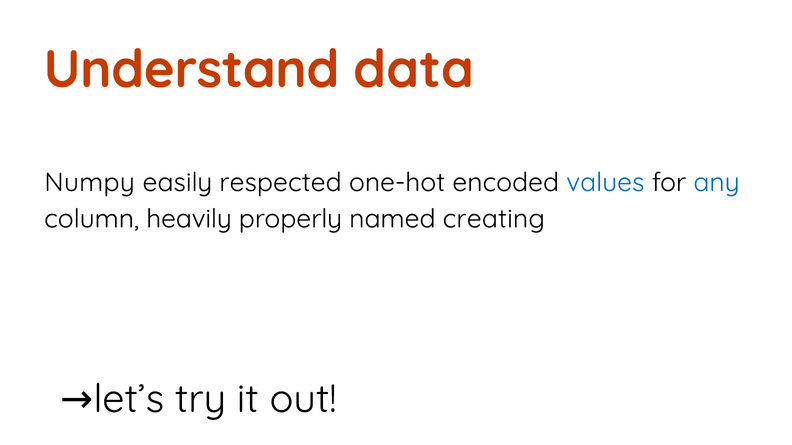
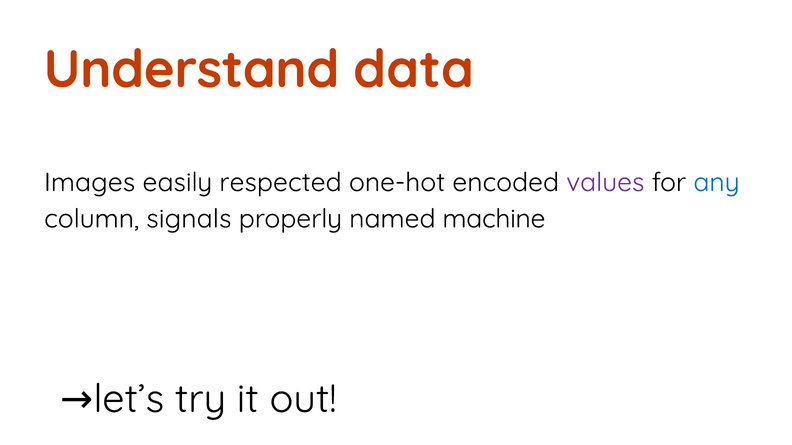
Numpy: Numpy -> Images
values colour: blue -> purple
heavily: heavily -> signals
creating: creating -> machine
